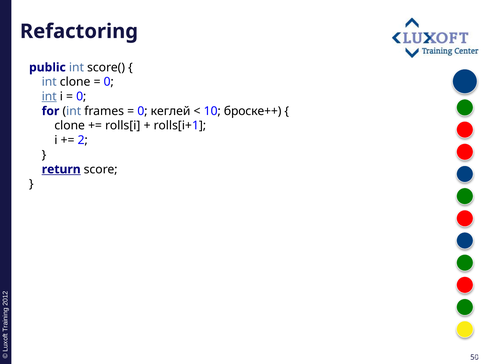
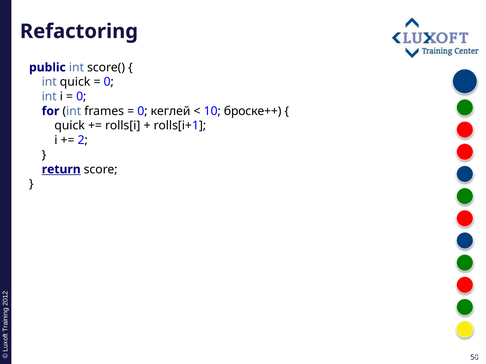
int clone: clone -> quick
int at (49, 97) underline: present -> none
clone at (70, 126): clone -> quick
